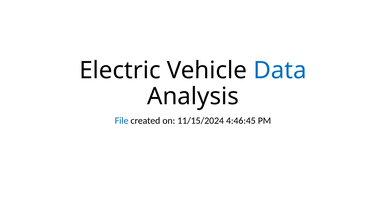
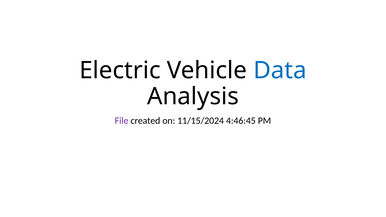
File colour: blue -> purple
